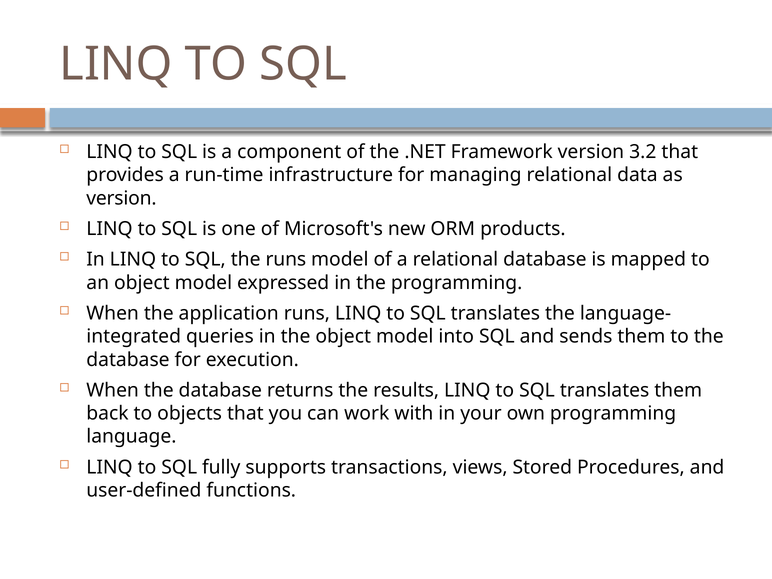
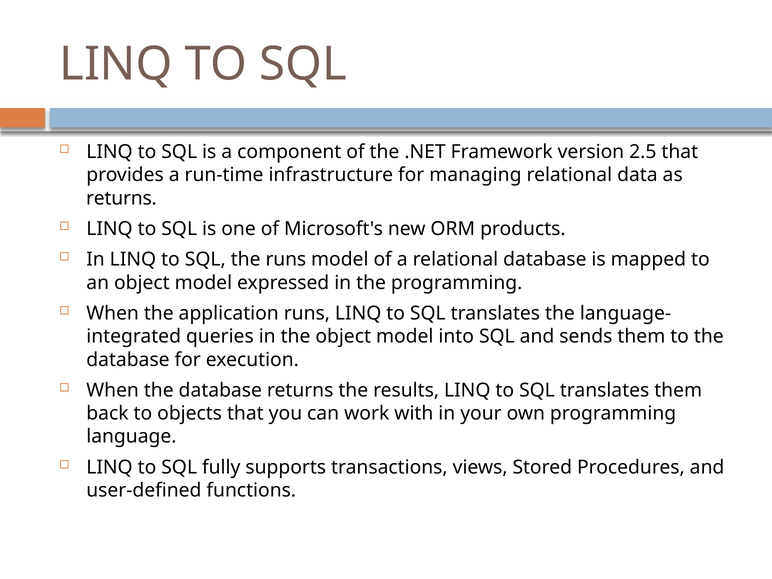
3.2: 3.2 -> 2.5
version at (121, 198): version -> returns
